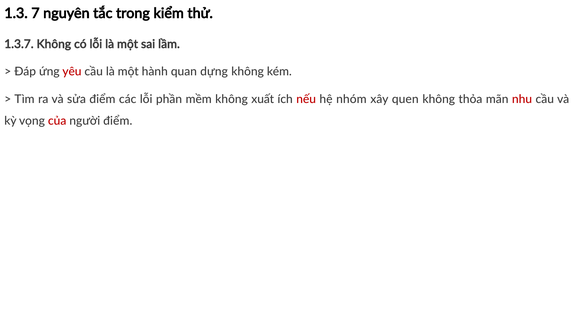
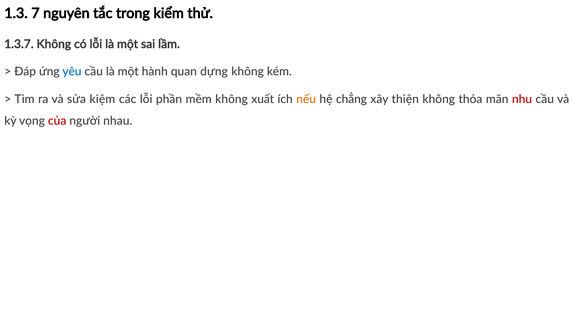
yêu colour: red -> blue
sửa điểm: điểm -> kiệm
nếu colour: red -> orange
nhóm: nhóm -> chẳng
quen: quen -> thiện
người điểm: điểm -> nhau
